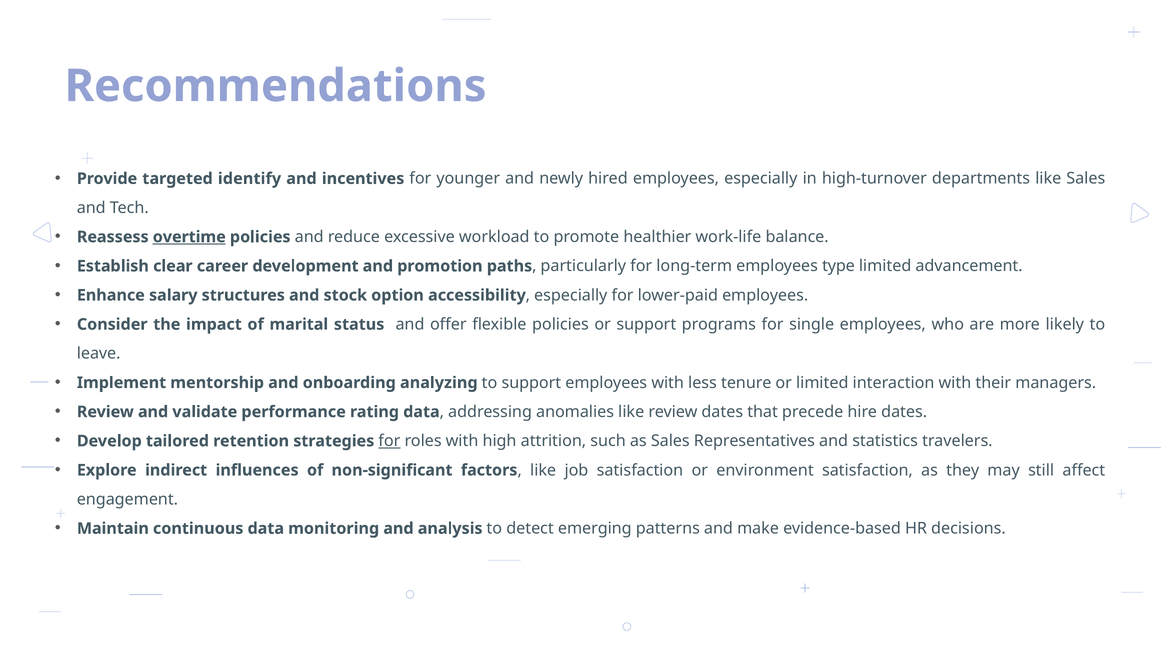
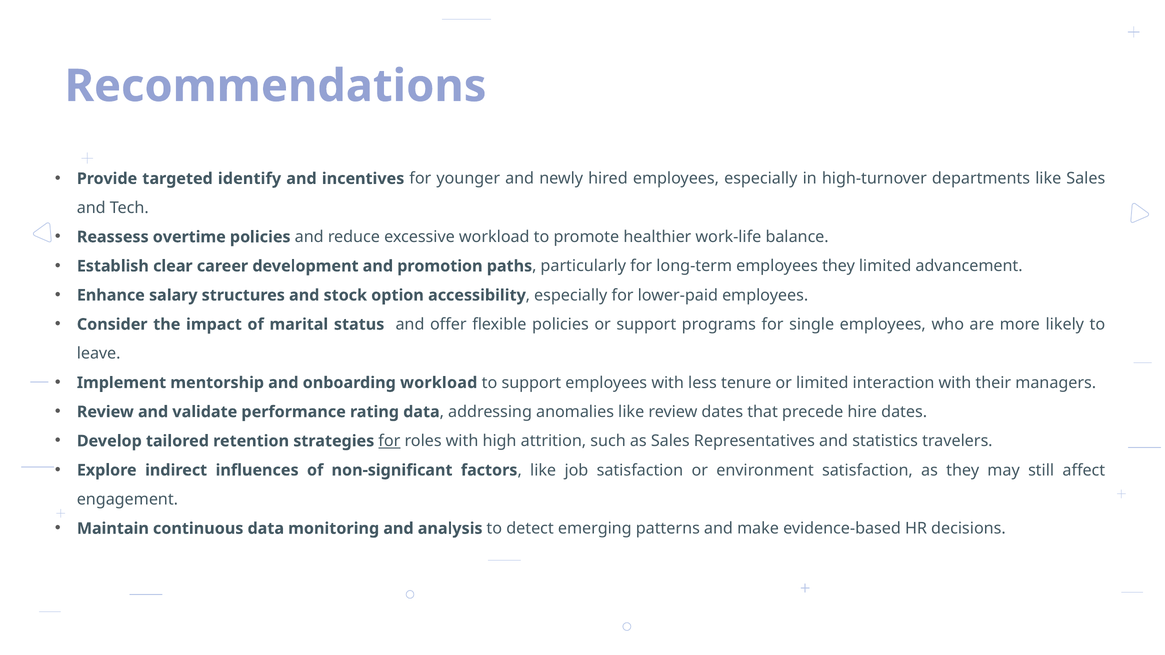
overtime underline: present -> none
employees type: type -> they
onboarding analyzing: analyzing -> workload
